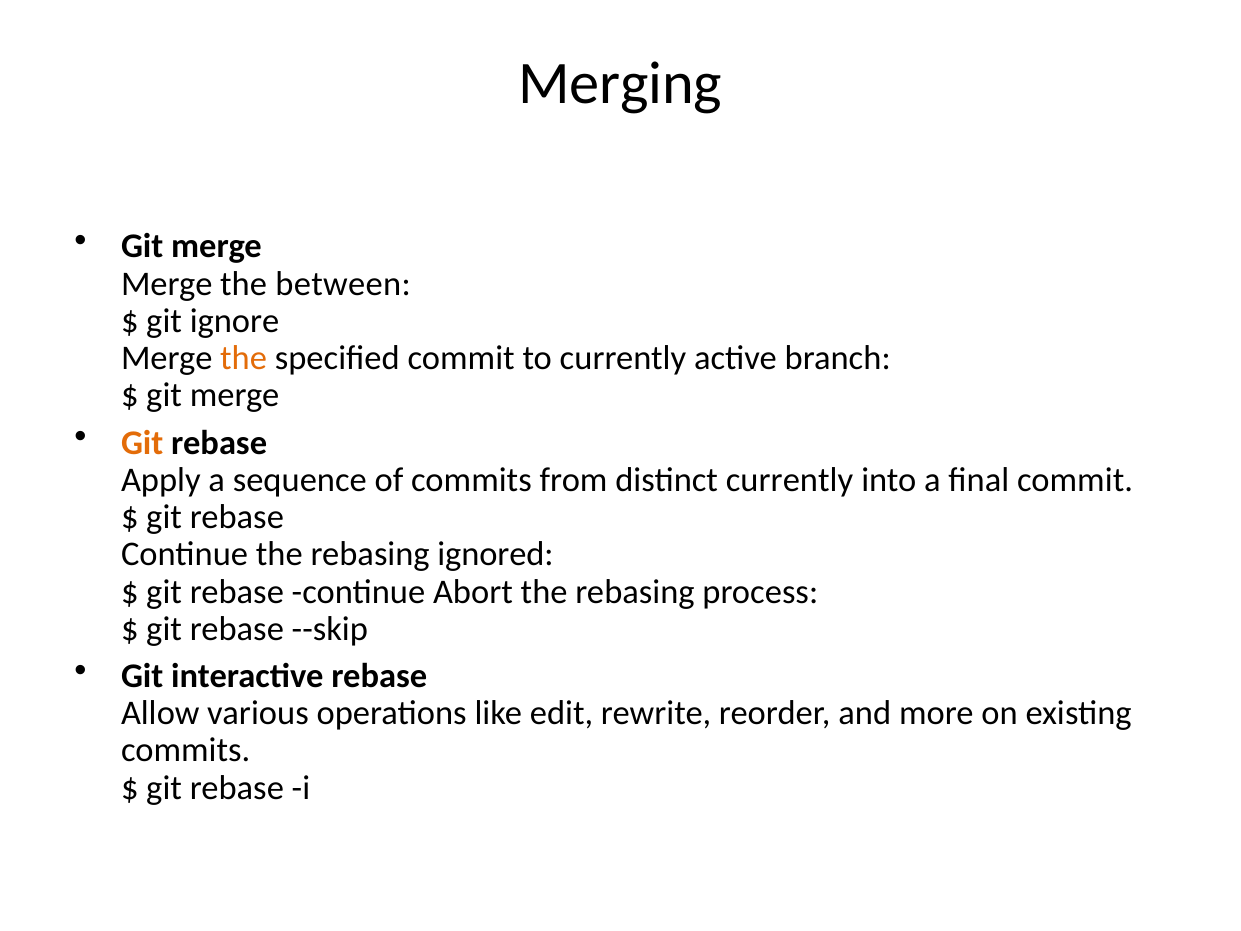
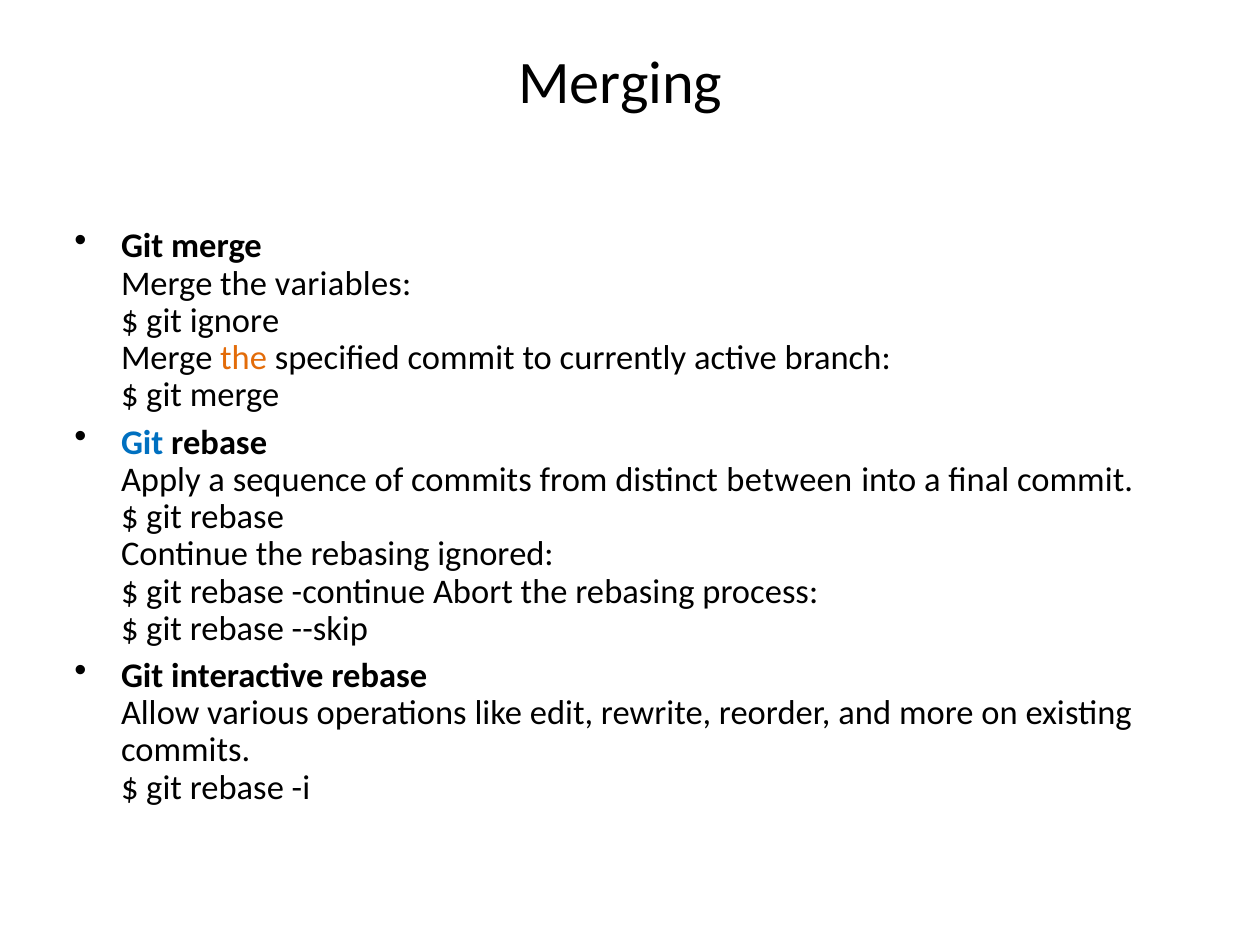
between: between -> variables
Git at (142, 443) colour: orange -> blue
distinct currently: currently -> between
